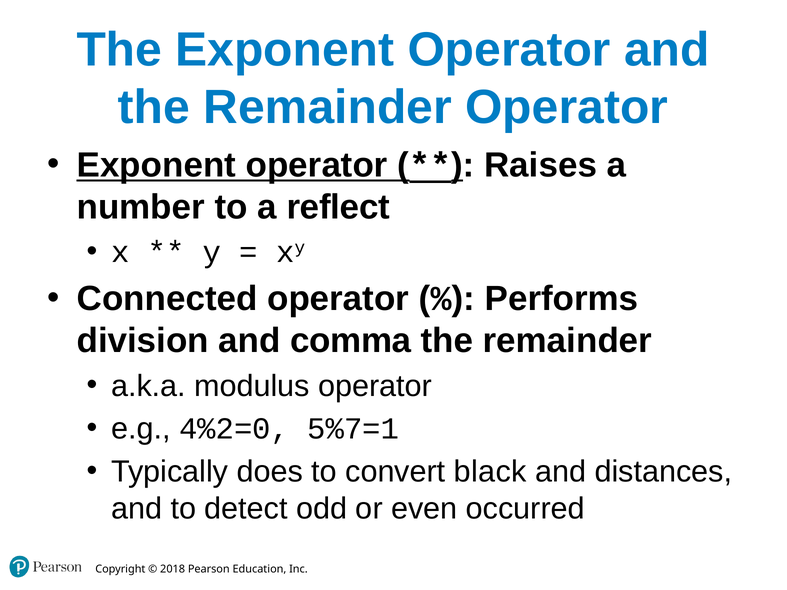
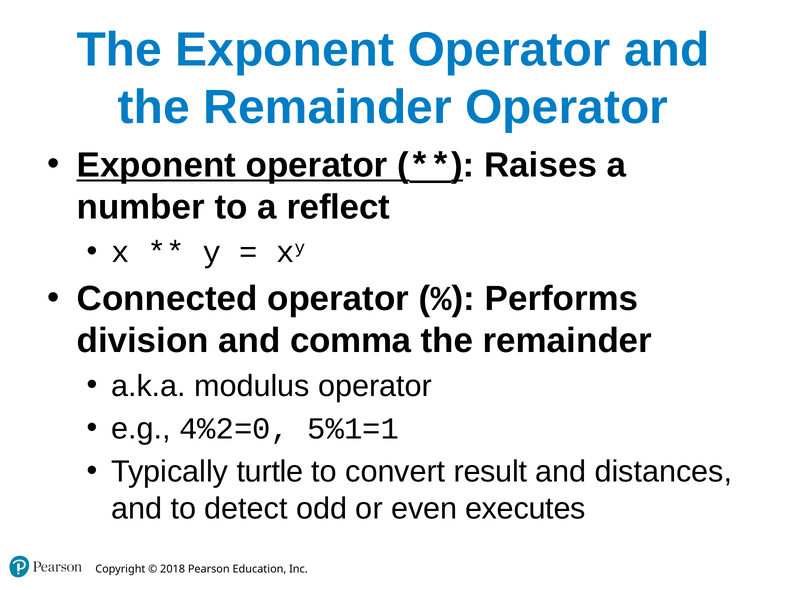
5%7=1: 5%7=1 -> 5%1=1
does: does -> turtle
black: black -> result
occurred: occurred -> executes
